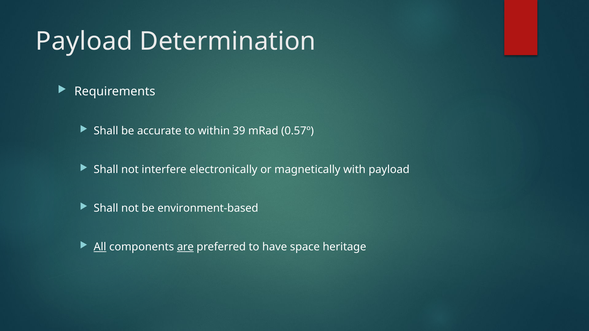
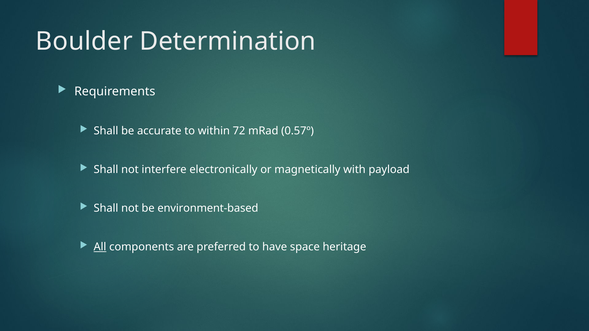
Payload at (84, 41): Payload -> Boulder
39: 39 -> 72
are underline: present -> none
